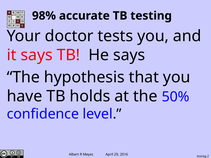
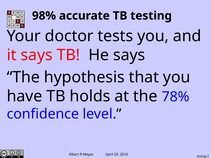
50%: 50% -> 78%
